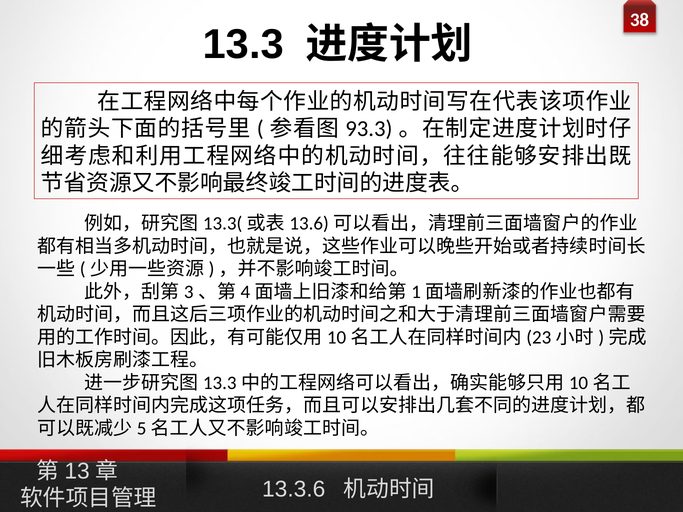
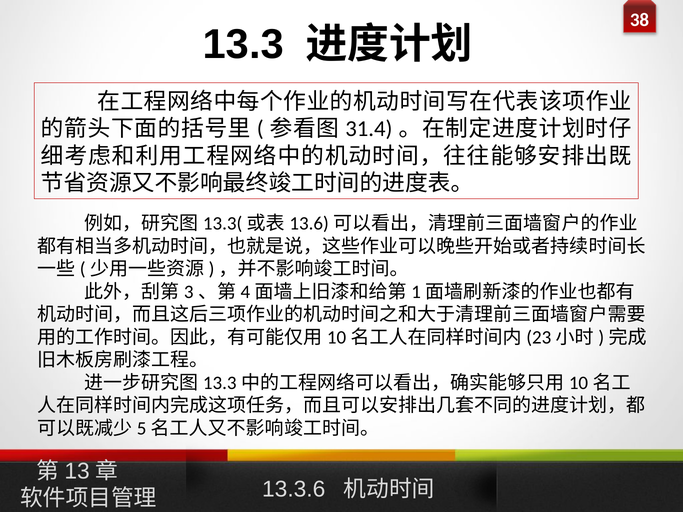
93.3: 93.3 -> 31.4
